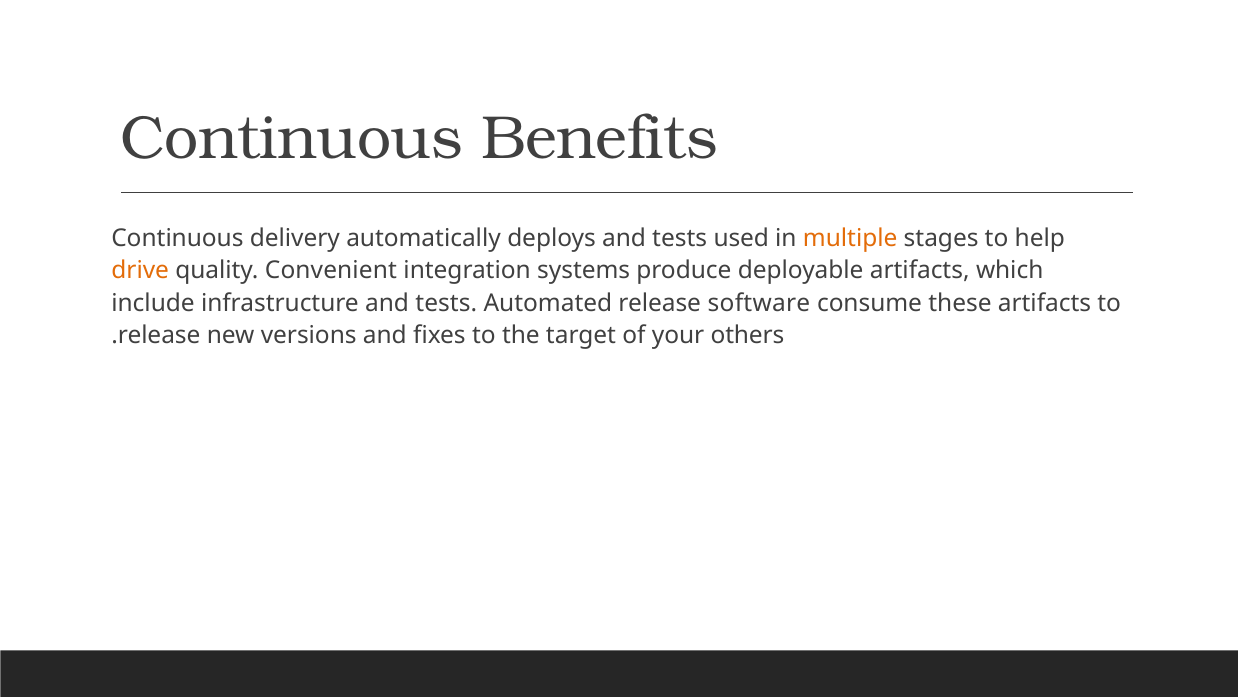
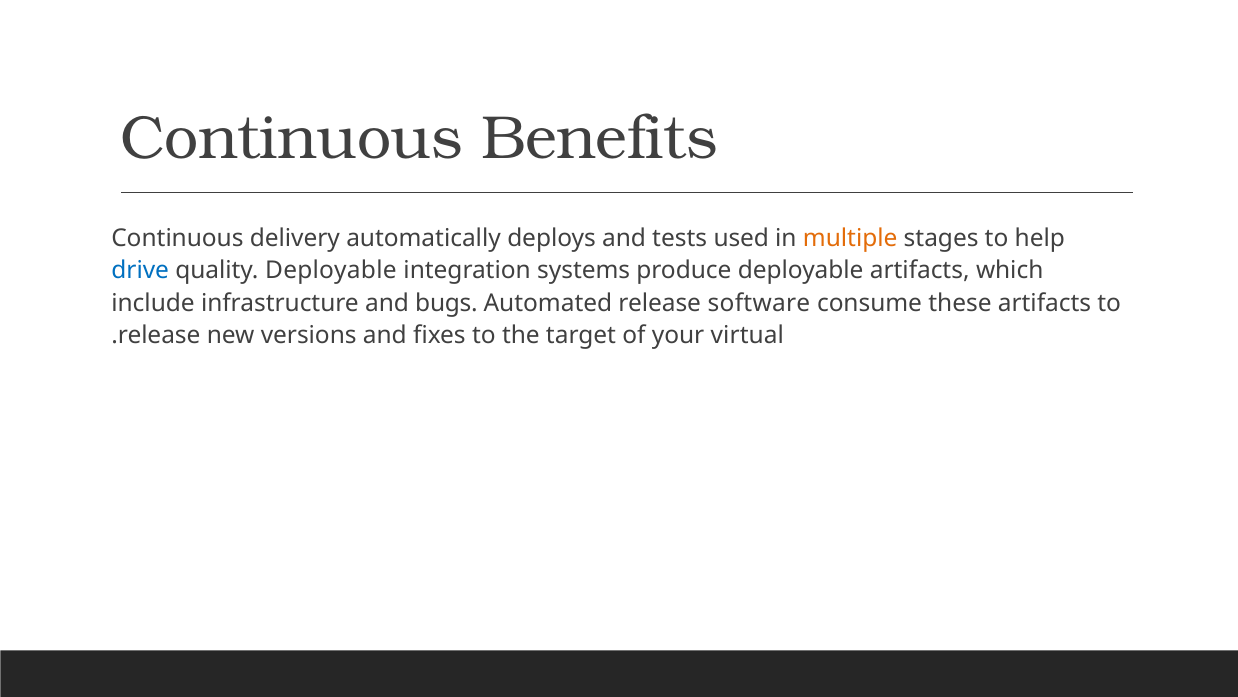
drive colour: orange -> blue
quality Convenient: Convenient -> Deployable
infrastructure and tests: tests -> bugs
others: others -> virtual
